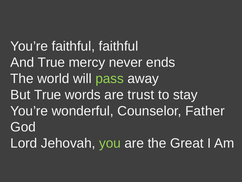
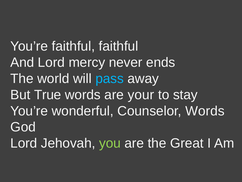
And True: True -> Lord
pass colour: light green -> light blue
trust: trust -> your
Counselor Father: Father -> Words
